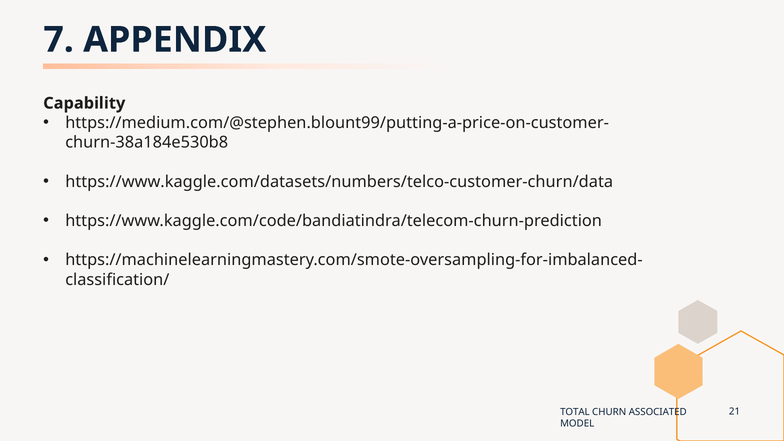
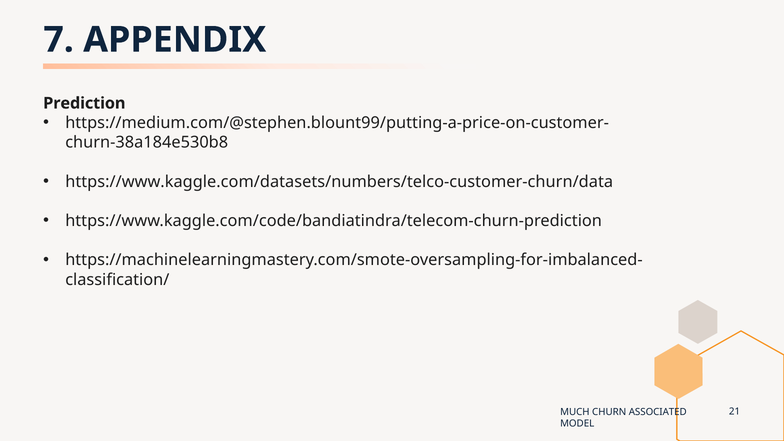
Capability: Capability -> Prediction
TOTAL: TOTAL -> MUCH
